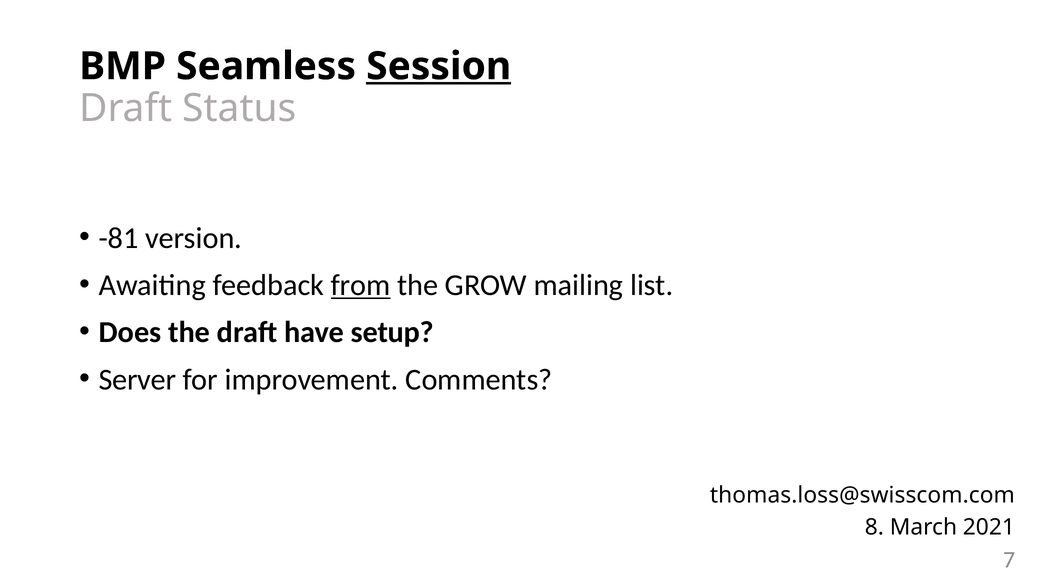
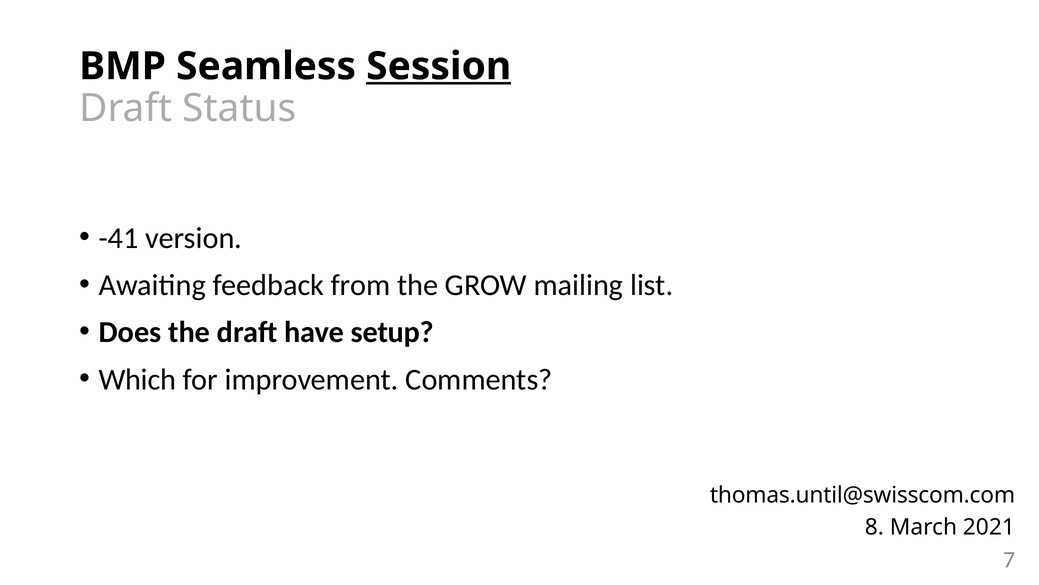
-81: -81 -> -41
from underline: present -> none
Server: Server -> Which
thomas.loss@swisscom.com: thomas.loss@swisscom.com -> thomas.until@swisscom.com
